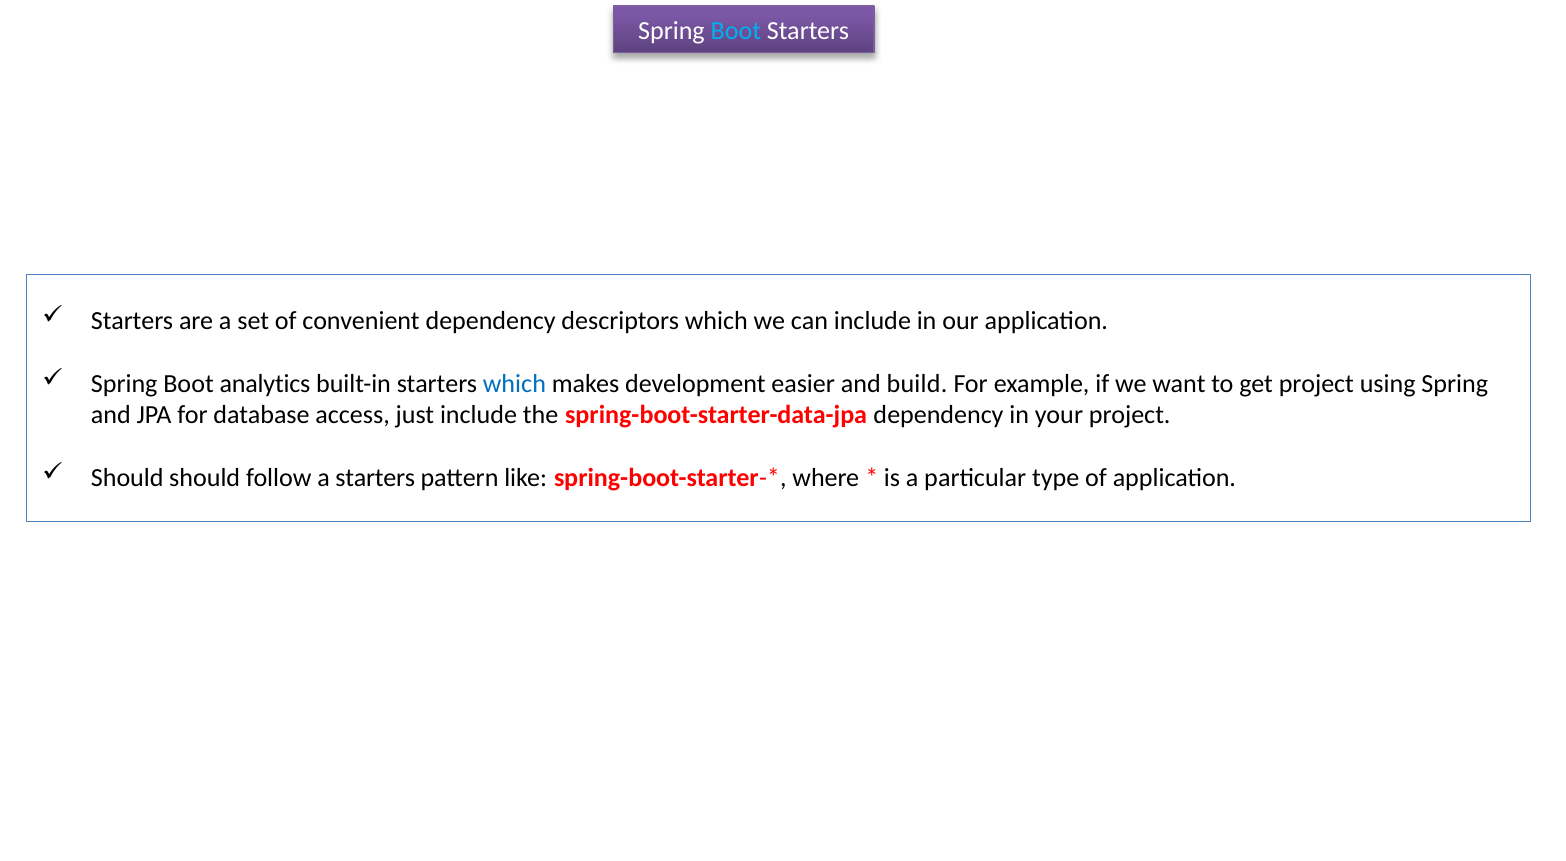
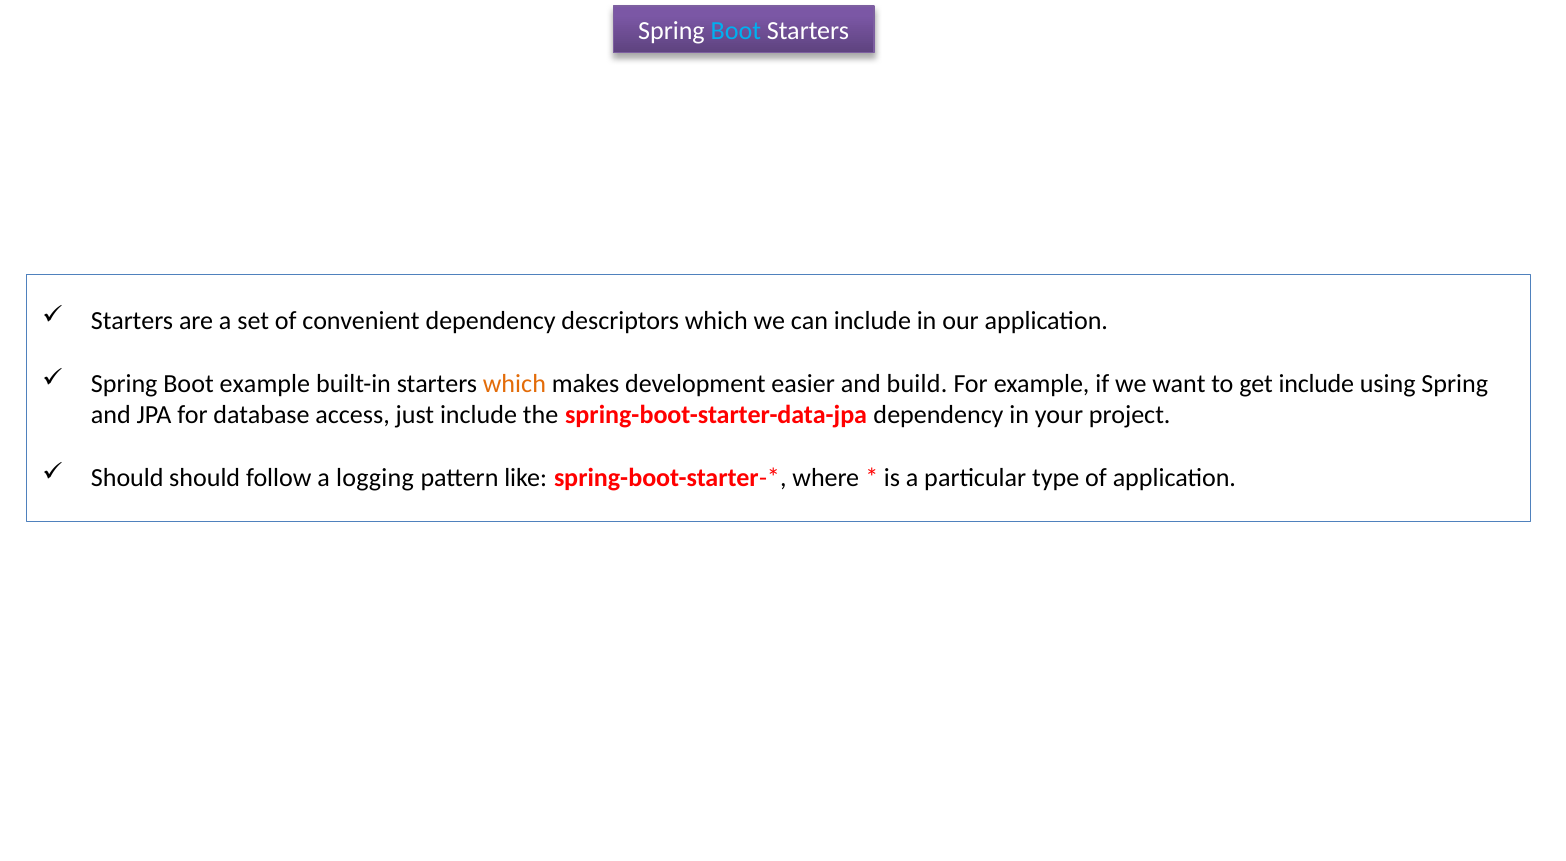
Boot analytics: analytics -> example
which at (514, 384) colour: blue -> orange
get project: project -> include
a starters: starters -> logging
